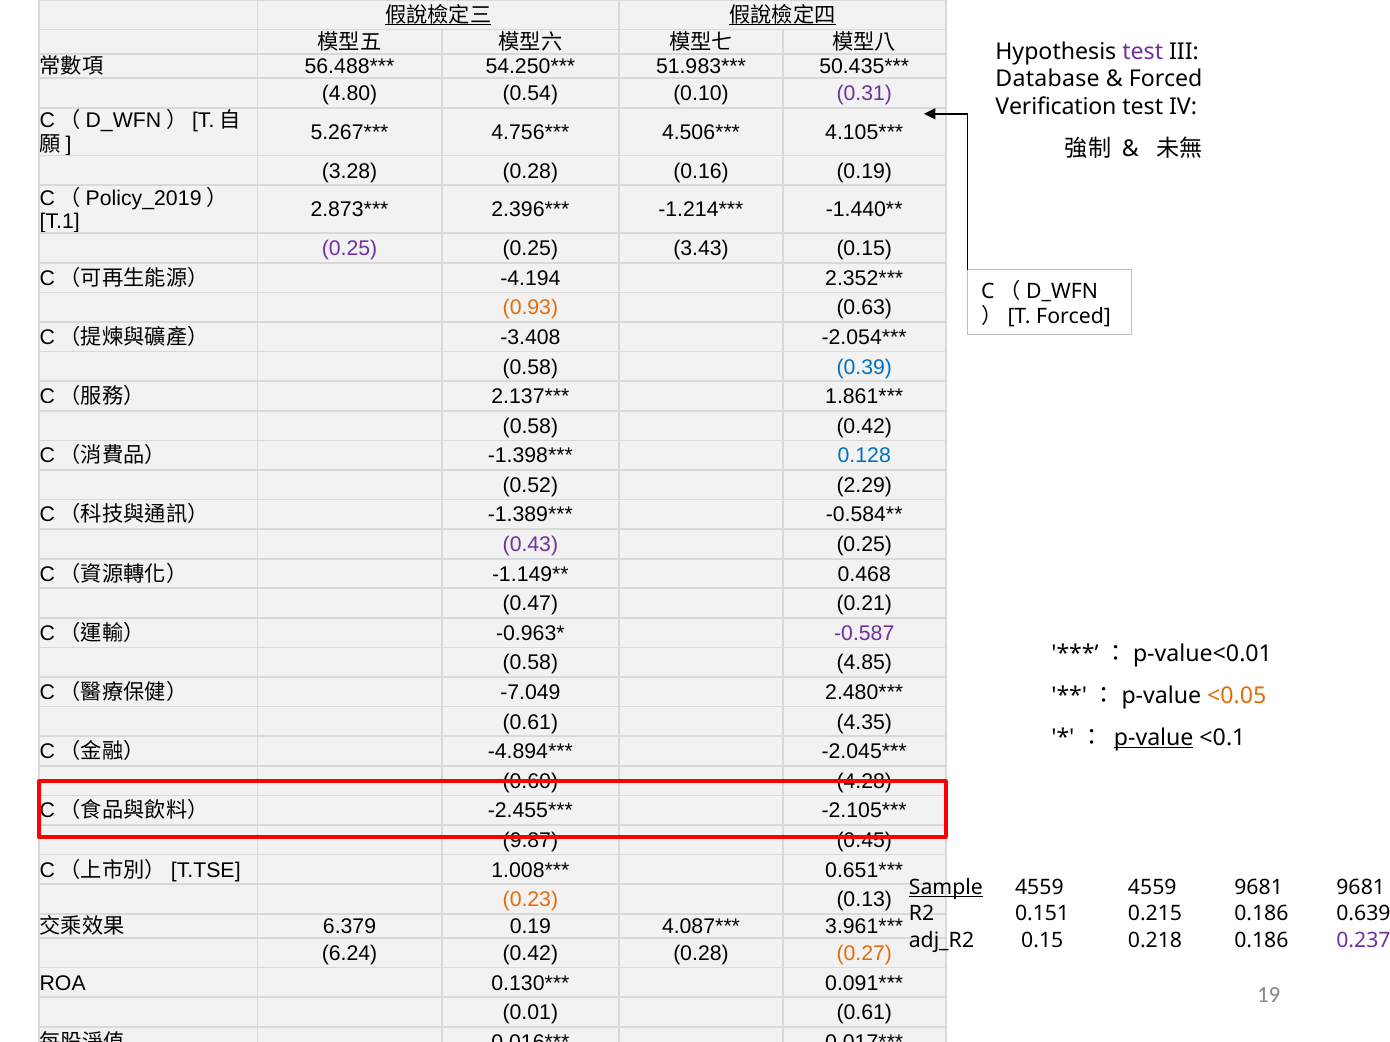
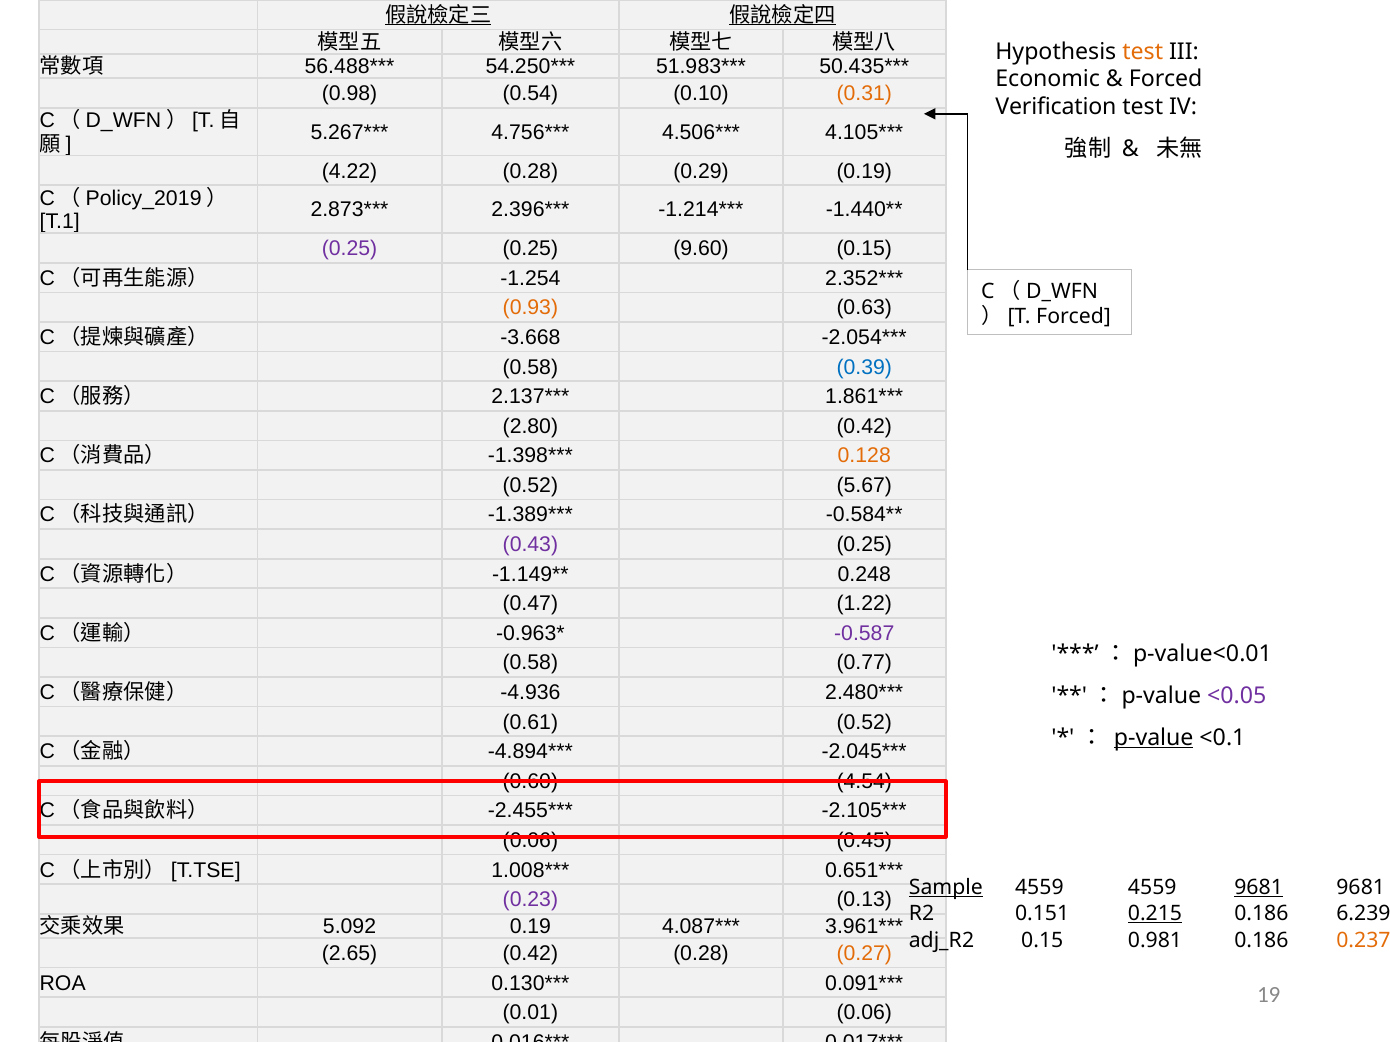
test at (1143, 51) colour: purple -> orange
Database: Database -> Economic
4.80: 4.80 -> 0.98
0.31 colour: purple -> orange
3.28: 3.28 -> 4.22
0.16: 0.16 -> 0.29
3.43: 3.43 -> 9.60
-4.194: -4.194 -> -1.254
-3.408: -3.408 -> -3.668
0.58 at (530, 426): 0.58 -> 2.80
0.128 colour: blue -> orange
2.29: 2.29 -> 5.67
0.468: 0.468 -> 0.248
0.21: 0.21 -> 1.22
4.85: 4.85 -> 0.77
-7.049: -7.049 -> -4.936
<0.05 colour: orange -> purple
0.61 4.35: 4.35 -> 0.52
4.28: 4.28 -> 4.54
9.87 at (530, 841): 9.87 -> 0.06
9681 at (1259, 888) underline: none -> present
0.23 colour: orange -> purple
0.215 underline: none -> present
0.639: 0.639 -> 6.239
6.379: 6.379 -> 5.092
0.218: 0.218 -> 0.981
0.237 colour: purple -> orange
6.24: 6.24 -> 2.65
0.01 0.61: 0.61 -> 0.06
